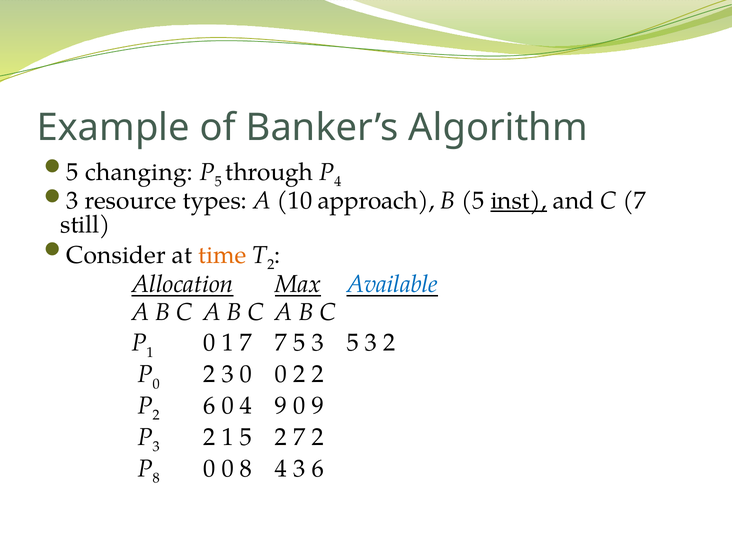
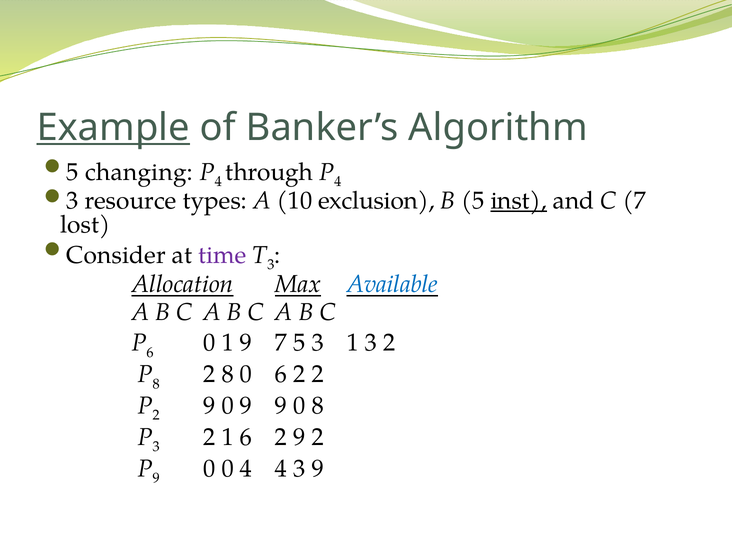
Example underline: none -> present
5 at (218, 182): 5 -> 4
approach: approach -> exclusion
still: still -> lost
time colour: orange -> purple
2 at (271, 265): 2 -> 3
1 at (150, 352): 1 -> 6
1 7: 7 -> 9
3 5: 5 -> 1
0 at (156, 384): 0 -> 8
2 3: 3 -> 8
0 at (281, 374): 0 -> 6
6 at (209, 406): 6 -> 9
0 4: 4 -> 9
0 9: 9 -> 8
1 5: 5 -> 6
7 at (299, 437): 7 -> 9
8 at (156, 478): 8 -> 9
0 8: 8 -> 4
3 6: 6 -> 9
